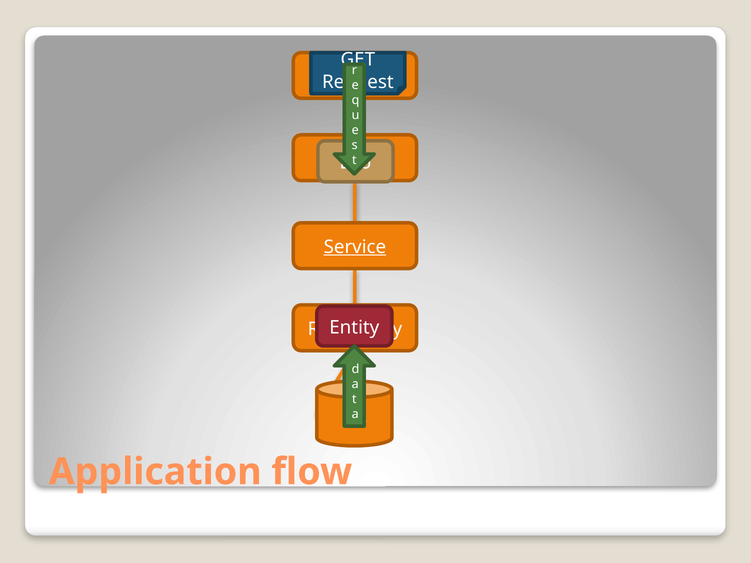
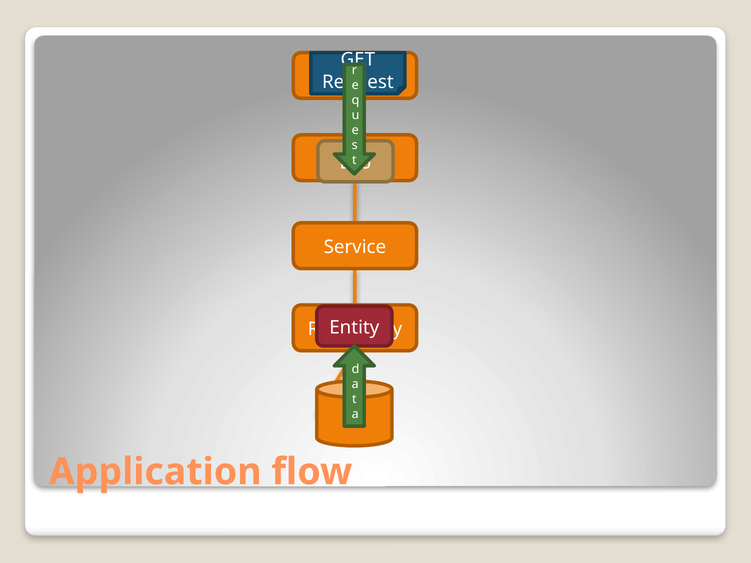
Service underline: present -> none
